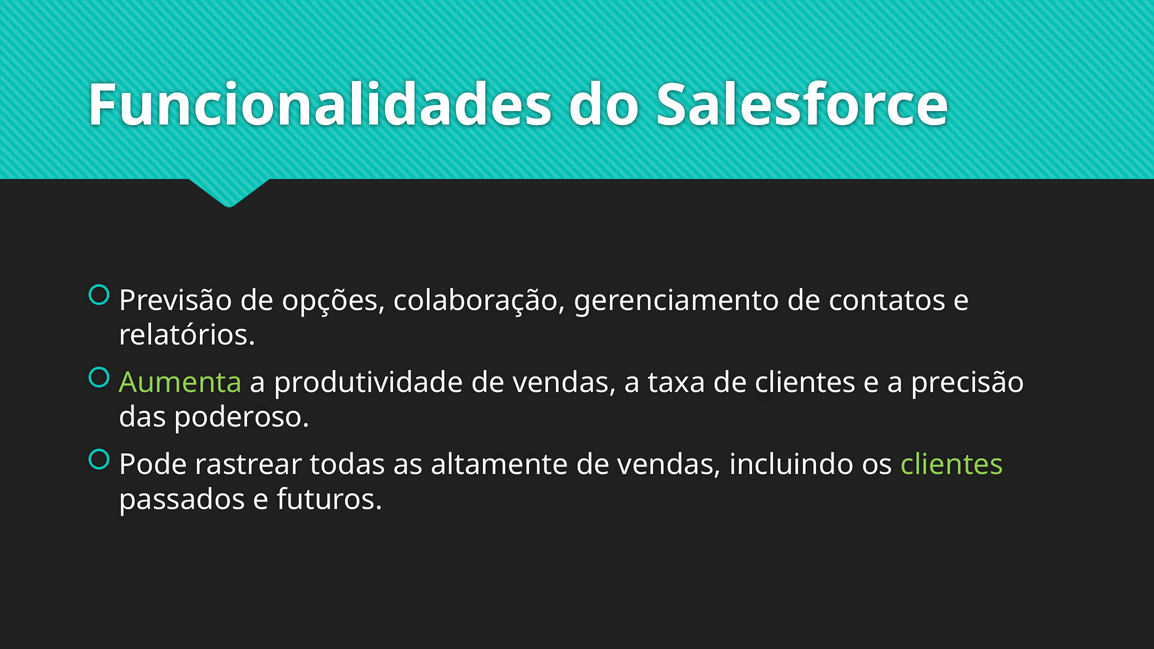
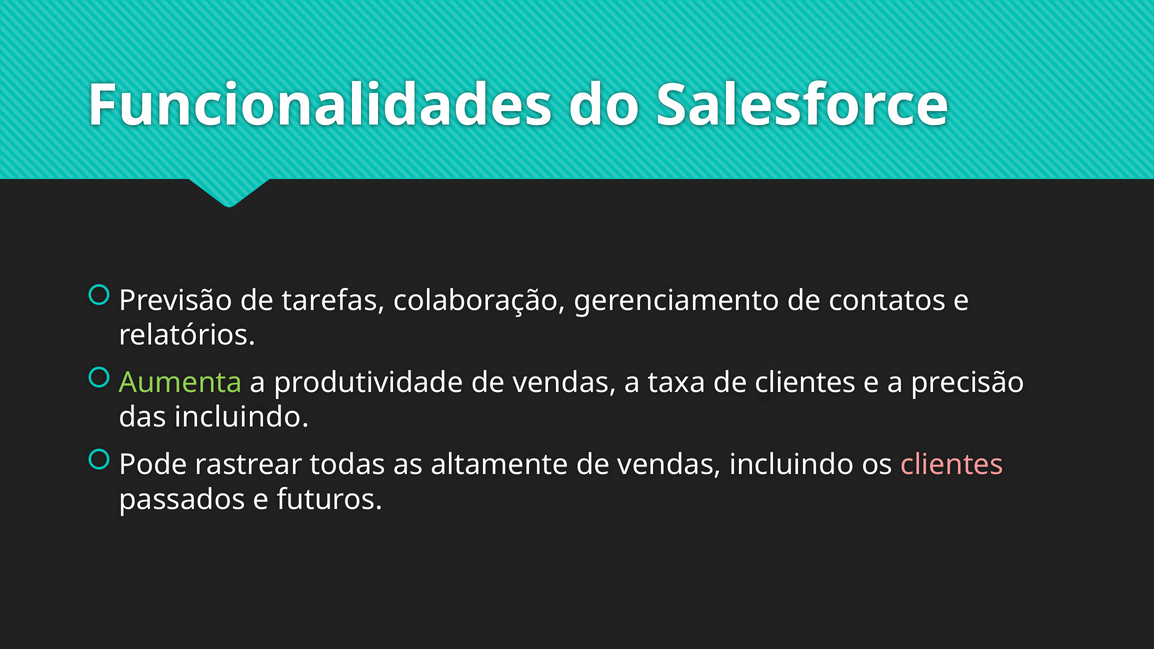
opções: opções -> tarefas
das poderoso: poderoso -> incluindo
clientes at (952, 465) colour: light green -> pink
